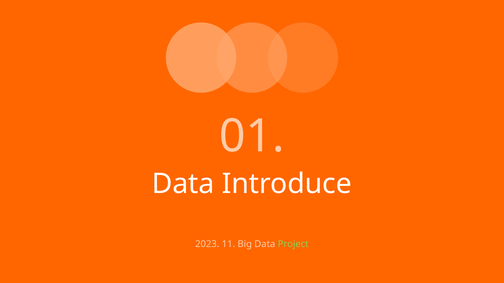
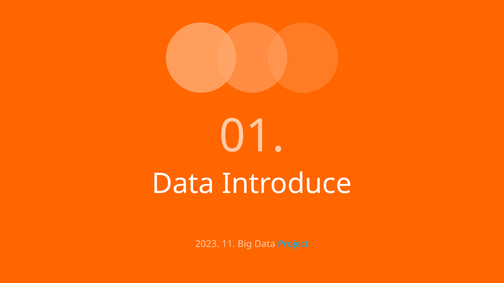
Project colour: light green -> light blue
